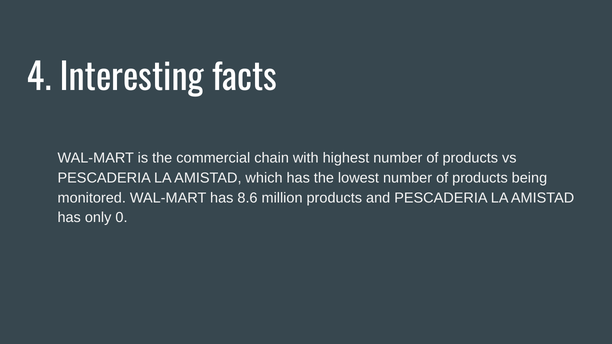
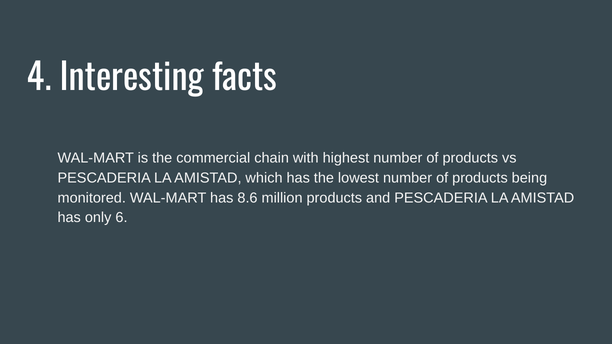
0: 0 -> 6
